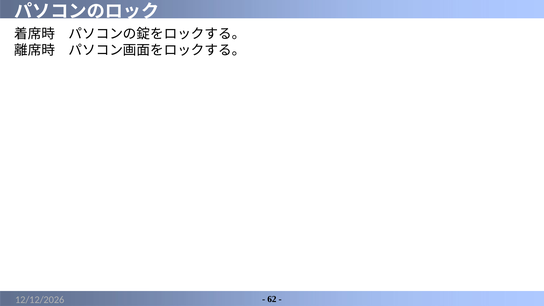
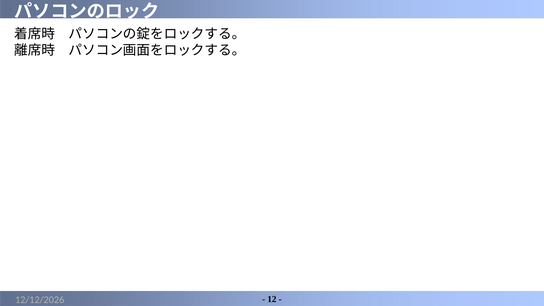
62: 62 -> 12
